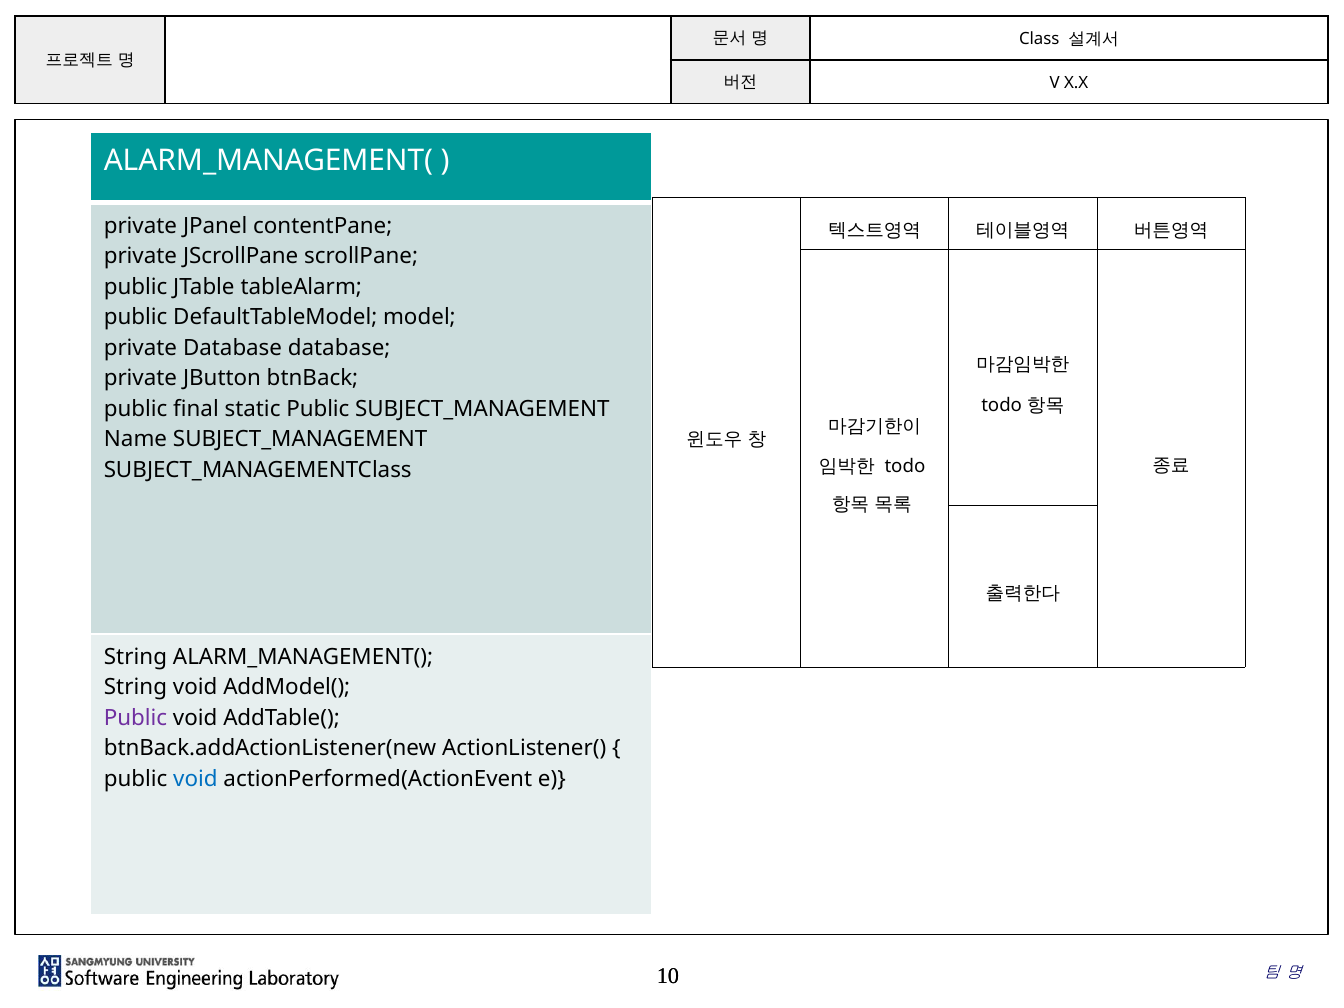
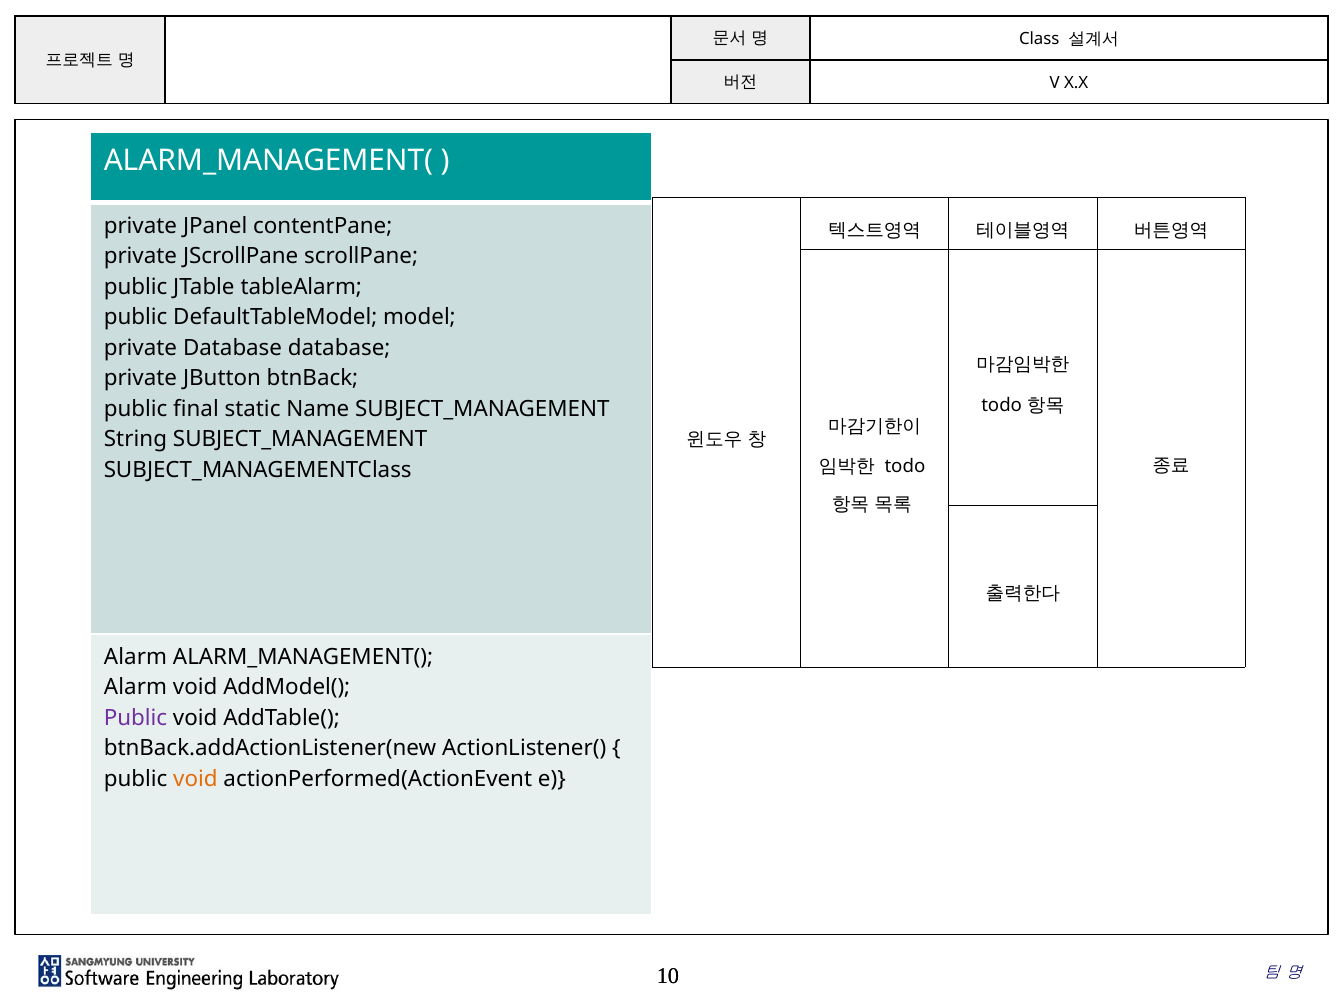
static Public: Public -> Name
Name: Name -> String
String at (135, 657): String -> Alarm
String at (135, 688): String -> Alarm
void at (195, 779) colour: blue -> orange
